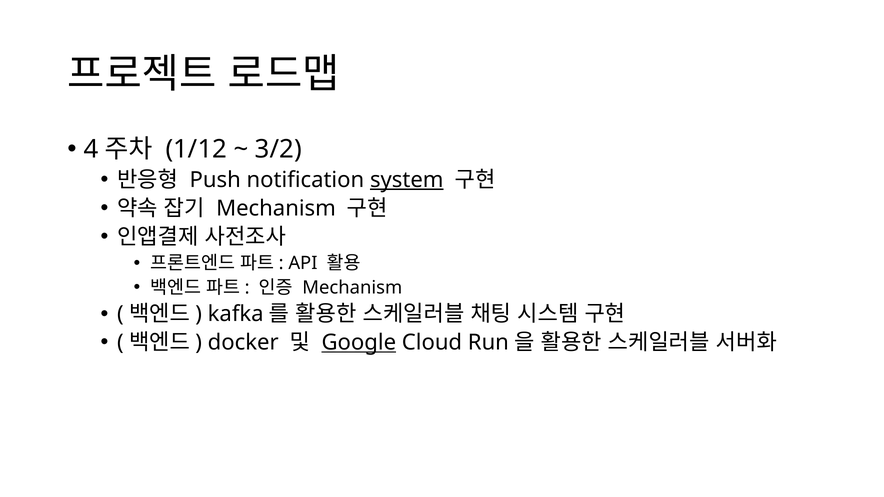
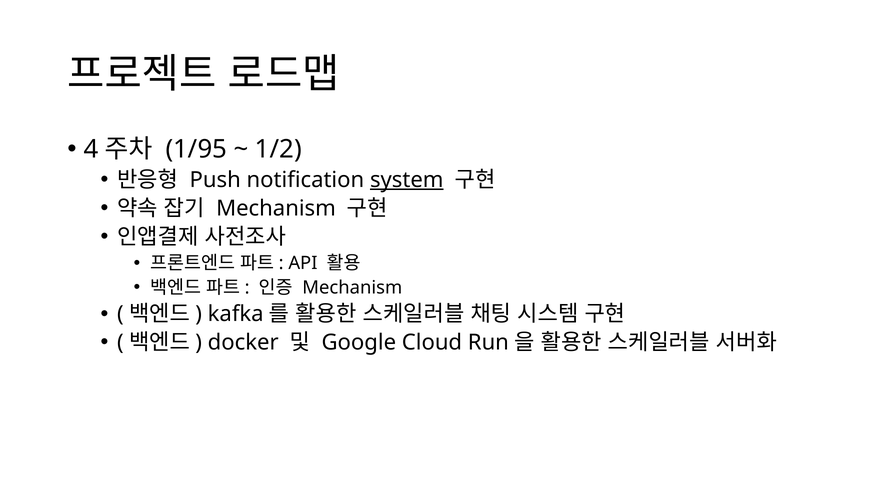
1/12: 1/12 -> 1/95
3/2: 3/2 -> 1/2
Google underline: present -> none
